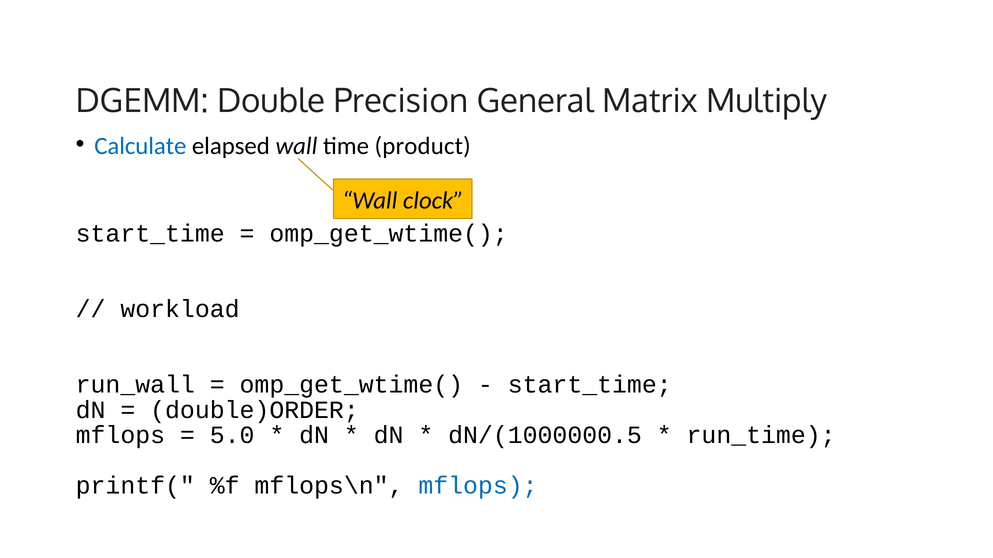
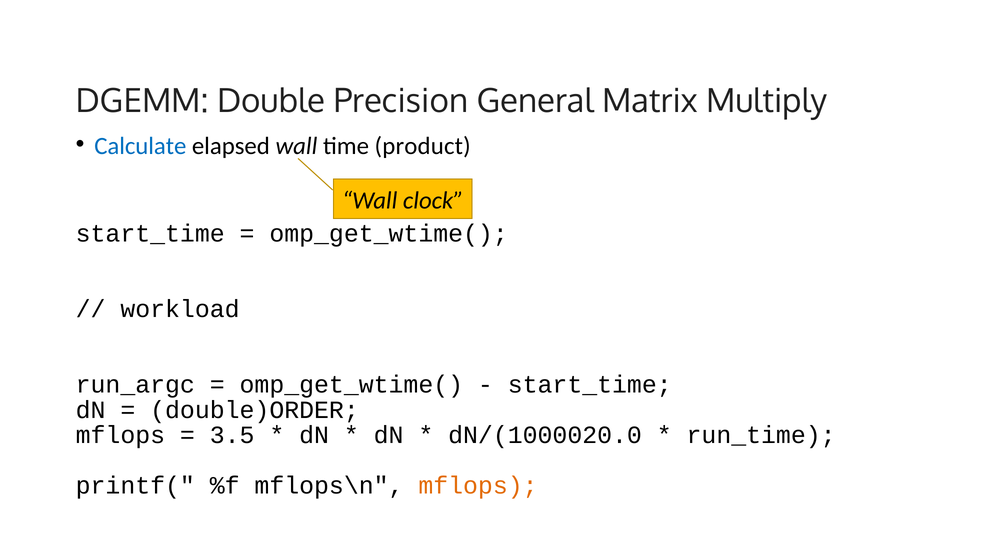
run_wall: run_wall -> run_argc
5.0: 5.0 -> 3.5
dN/(1000000.5: dN/(1000000.5 -> dN/(1000020.0
mflops at (478, 486) colour: blue -> orange
